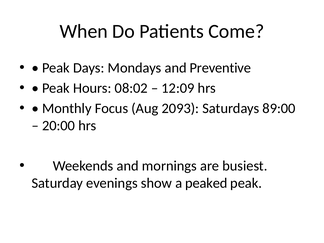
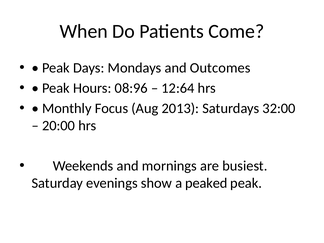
Preventive: Preventive -> Outcomes
08:02: 08:02 -> 08:96
12:09: 12:09 -> 12:64
2093: 2093 -> 2013
89:00: 89:00 -> 32:00
